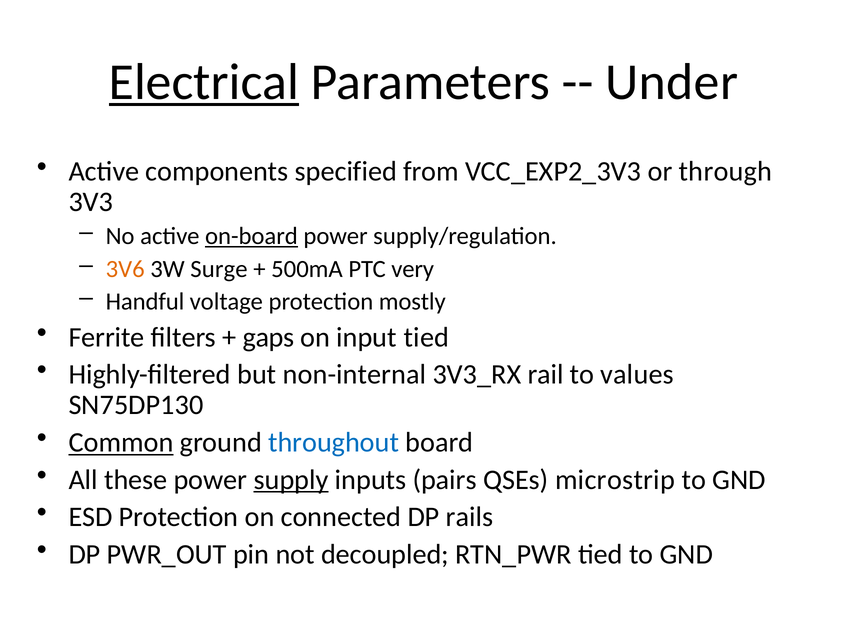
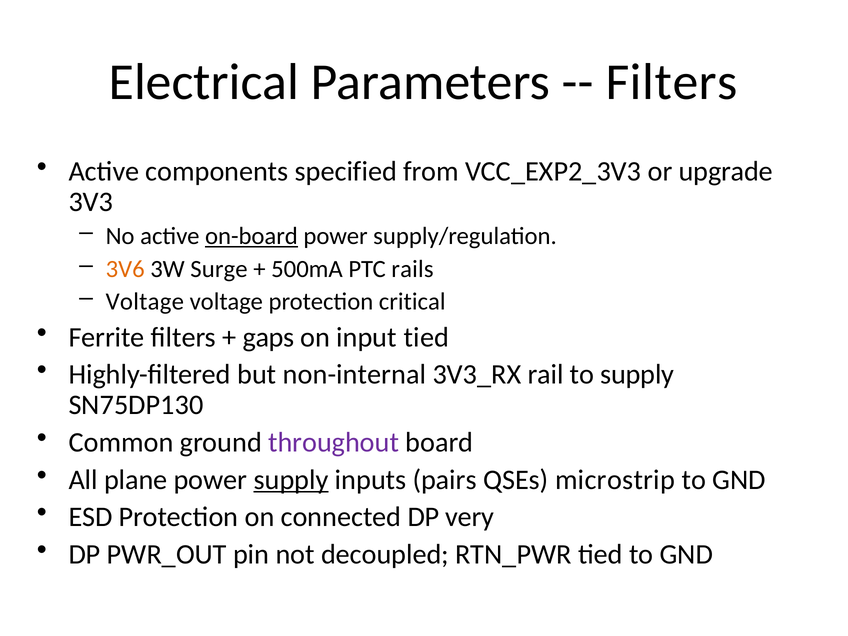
Electrical underline: present -> none
Under at (672, 82): Under -> Filters
through: through -> upgrade
very: very -> rails
Handful at (145, 301): Handful -> Voltage
mostly: mostly -> critical
to values: values -> supply
Common underline: present -> none
throughout colour: blue -> purple
these: these -> plane
rails: rails -> very
